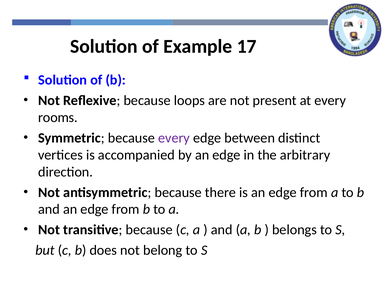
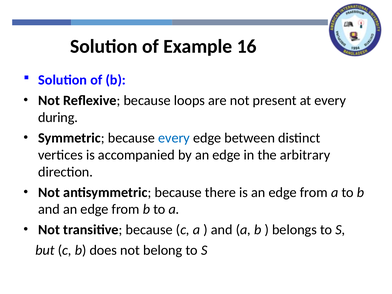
17: 17 -> 16
rooms: rooms -> during
every at (174, 138) colour: purple -> blue
